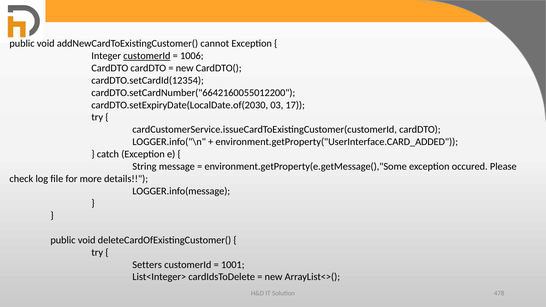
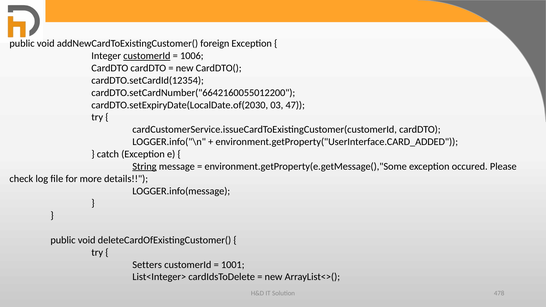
cannot: cannot -> foreign
17: 17 -> 47
String underline: none -> present
